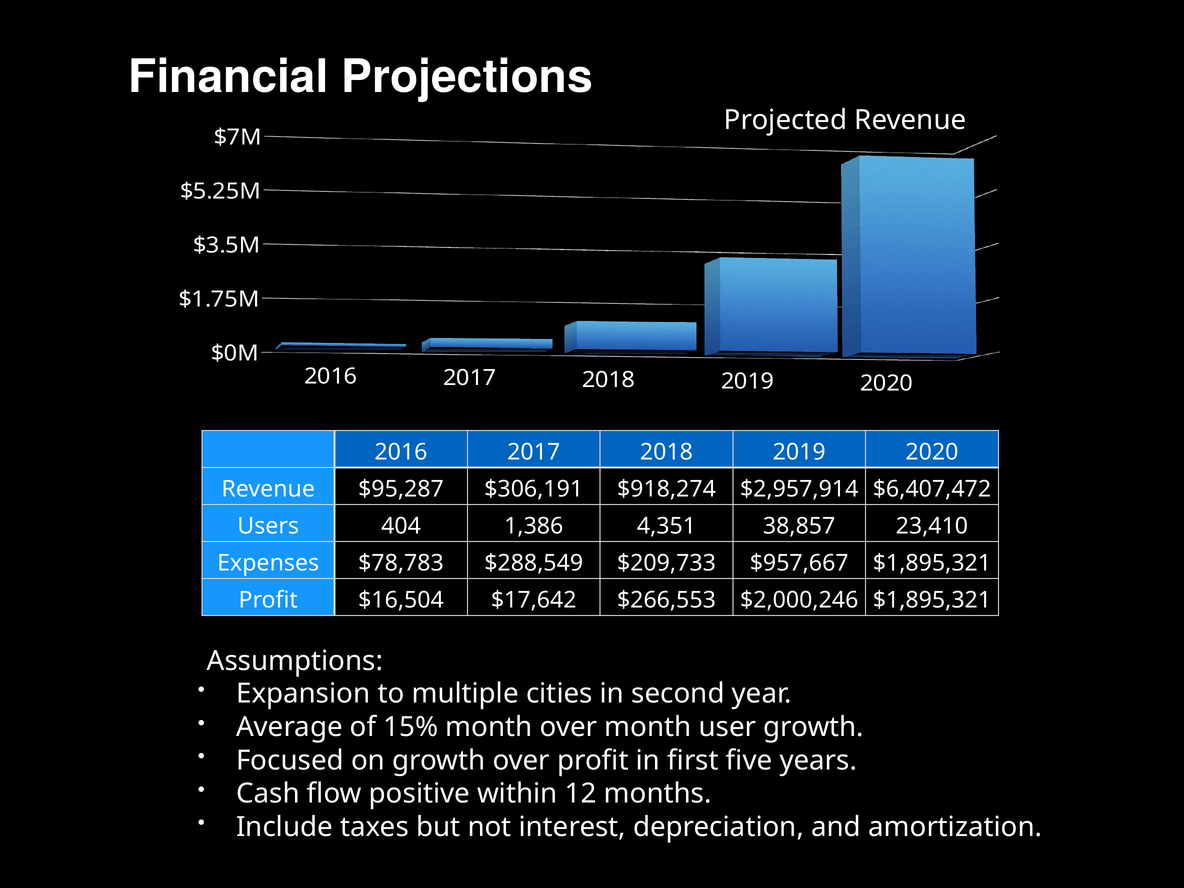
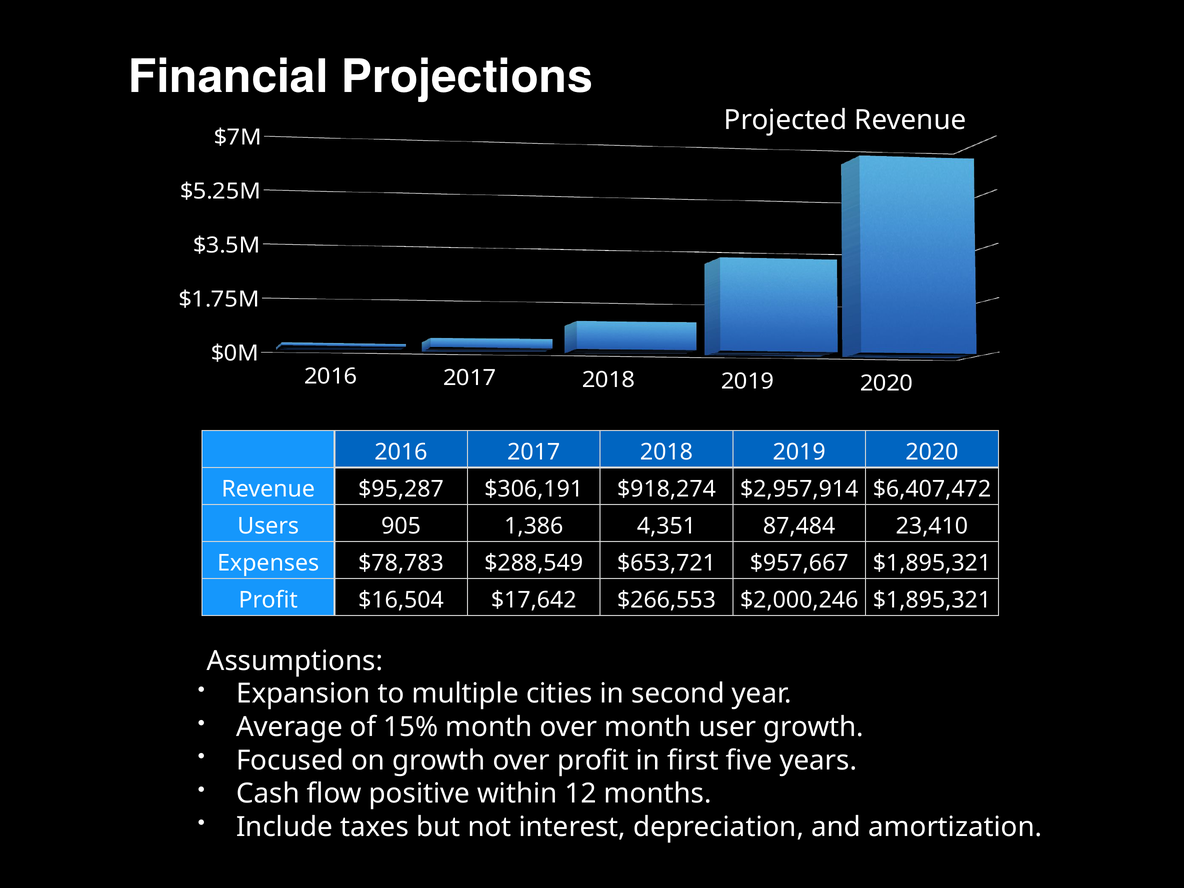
404: 404 -> 905
38,857: 38,857 -> 87,484
$209,733: $209,733 -> $653,721
